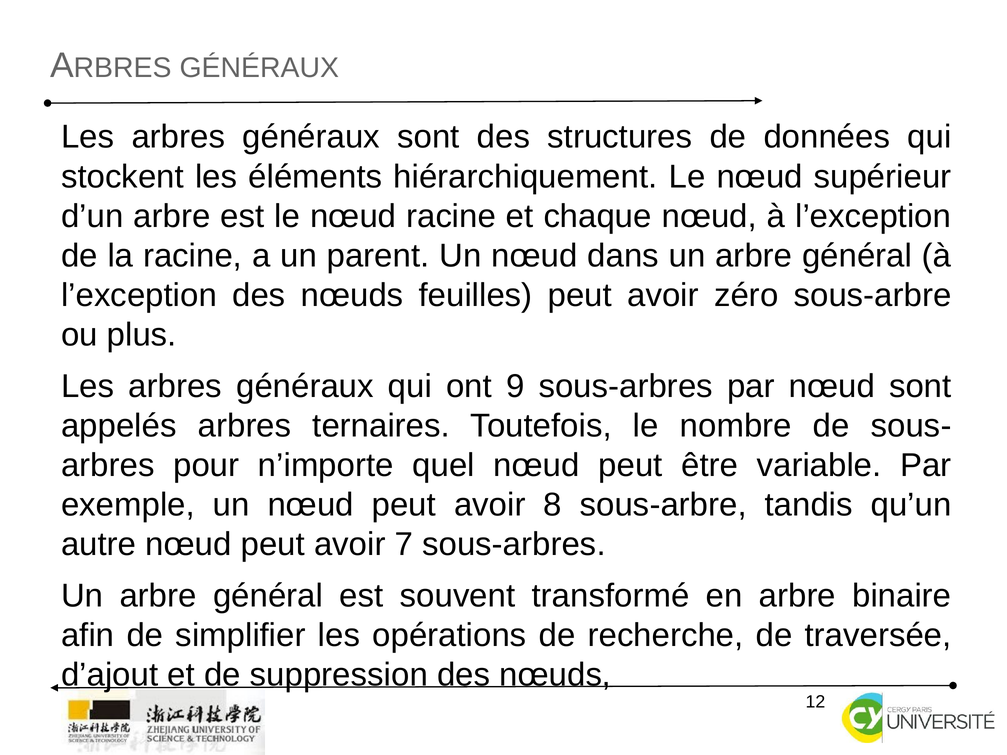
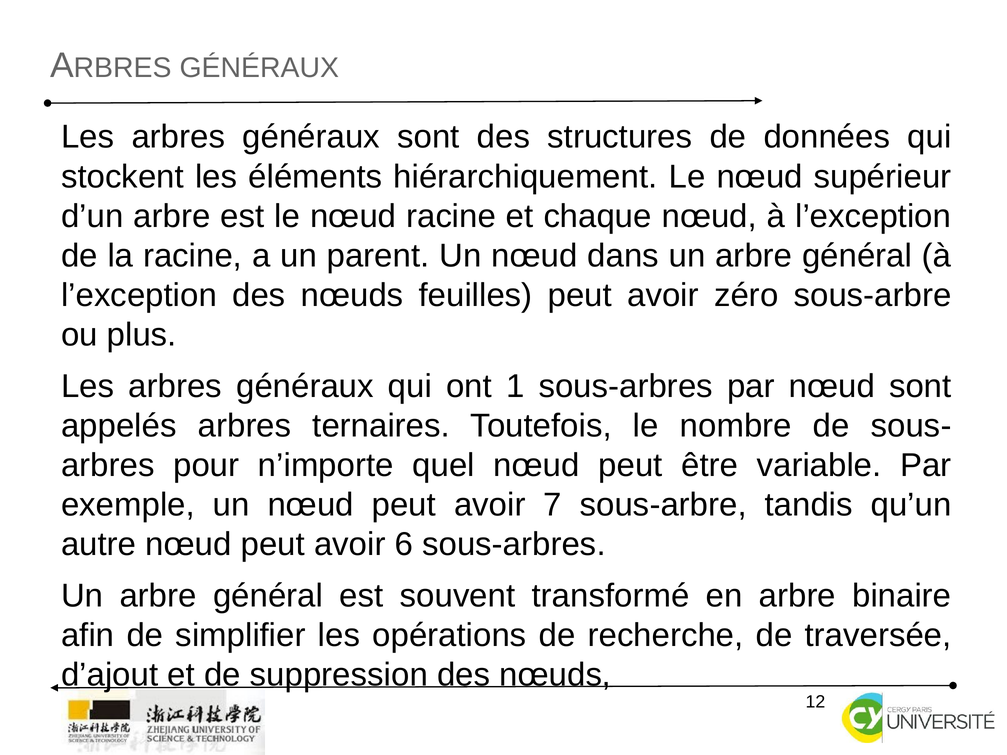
9: 9 -> 1
8: 8 -> 7
7: 7 -> 6
